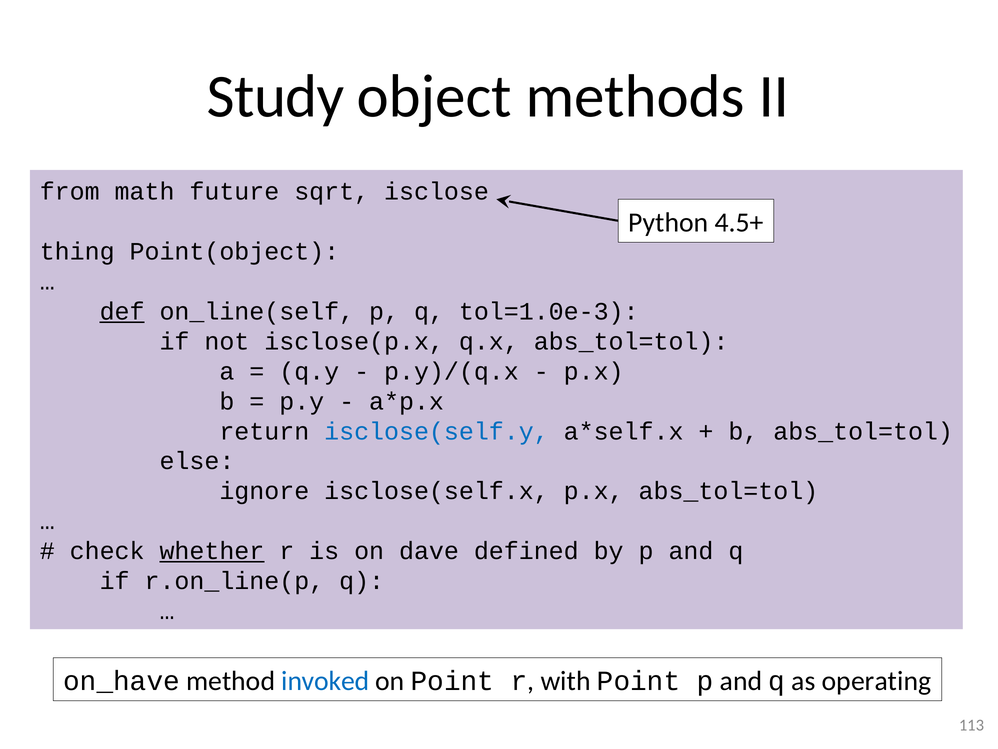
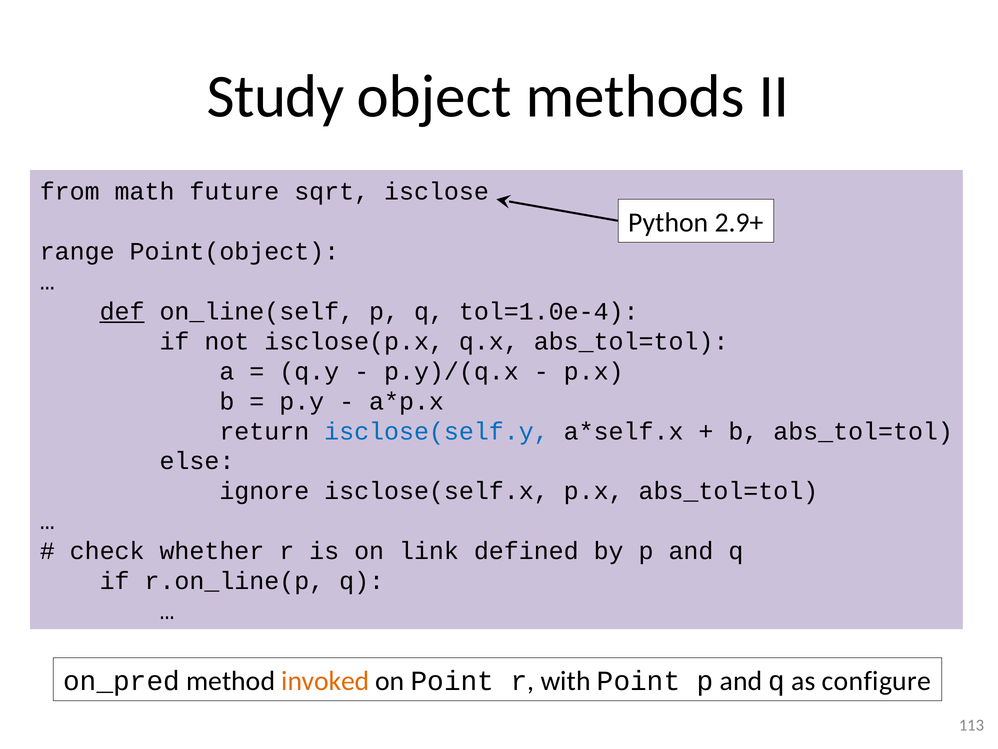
4.5+: 4.5+ -> 2.9+
thing: thing -> range
tol=1.0e-3: tol=1.0e-3 -> tol=1.0e-4
whether underline: present -> none
dave: dave -> link
on_have: on_have -> on_pred
invoked colour: blue -> orange
operating: operating -> configure
